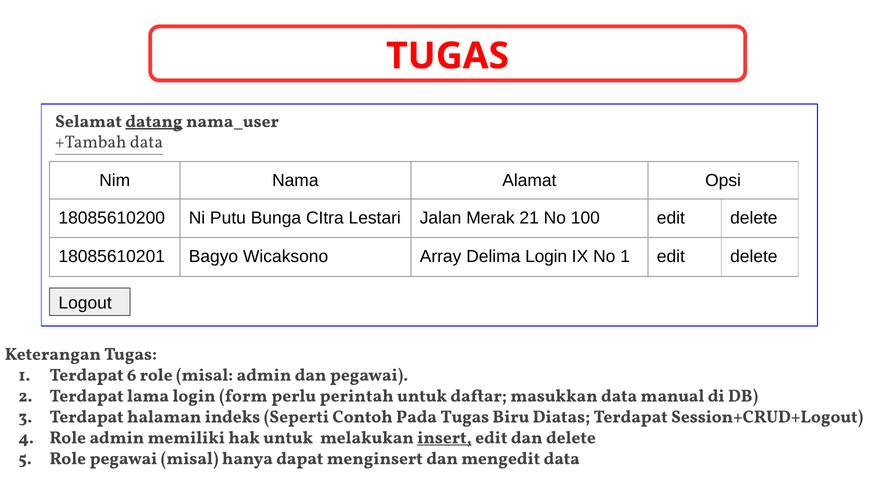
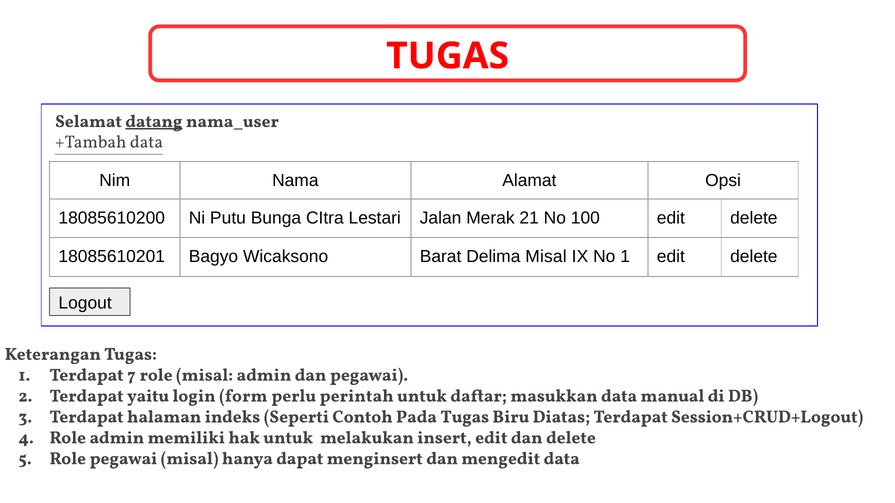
Array: Array -> Barat
Delima Login: Login -> Misal
6: 6 -> 7
lama: lama -> yaitu
insert underline: present -> none
